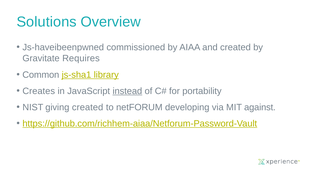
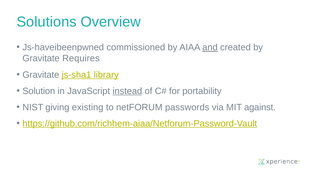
and underline: none -> present
Common at (41, 75): Common -> Gravitate
Creates: Creates -> Solution
giving created: created -> existing
developing: developing -> passwords
